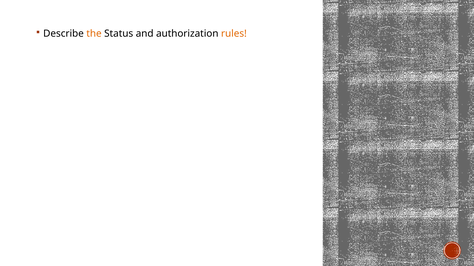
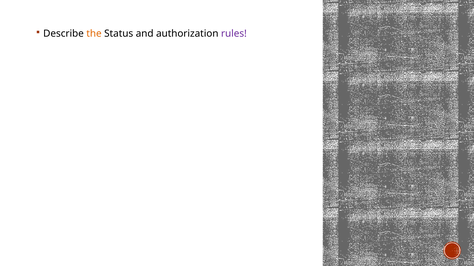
rules colour: orange -> purple
